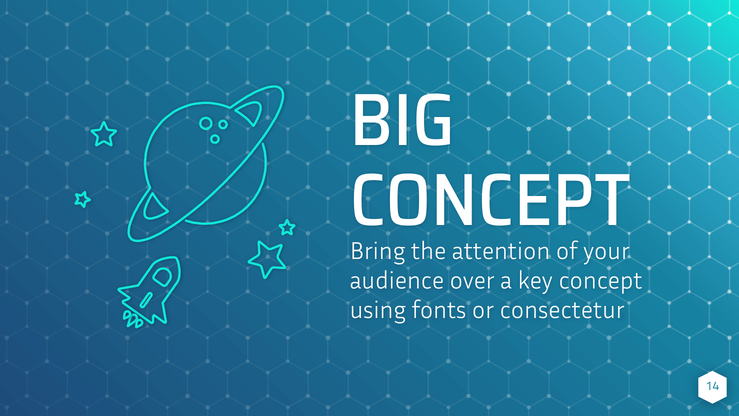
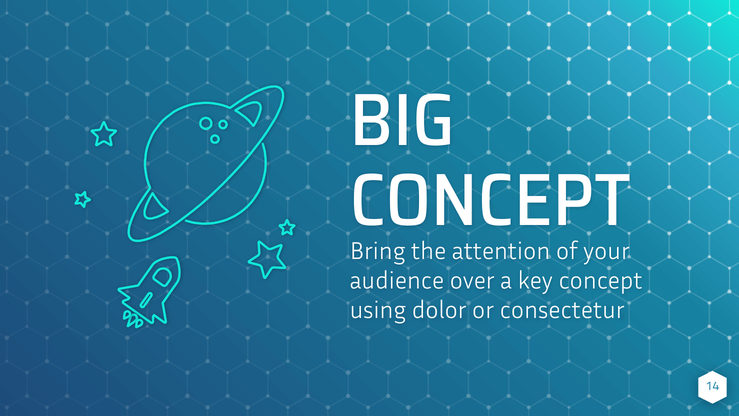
fonts: fonts -> dolor
